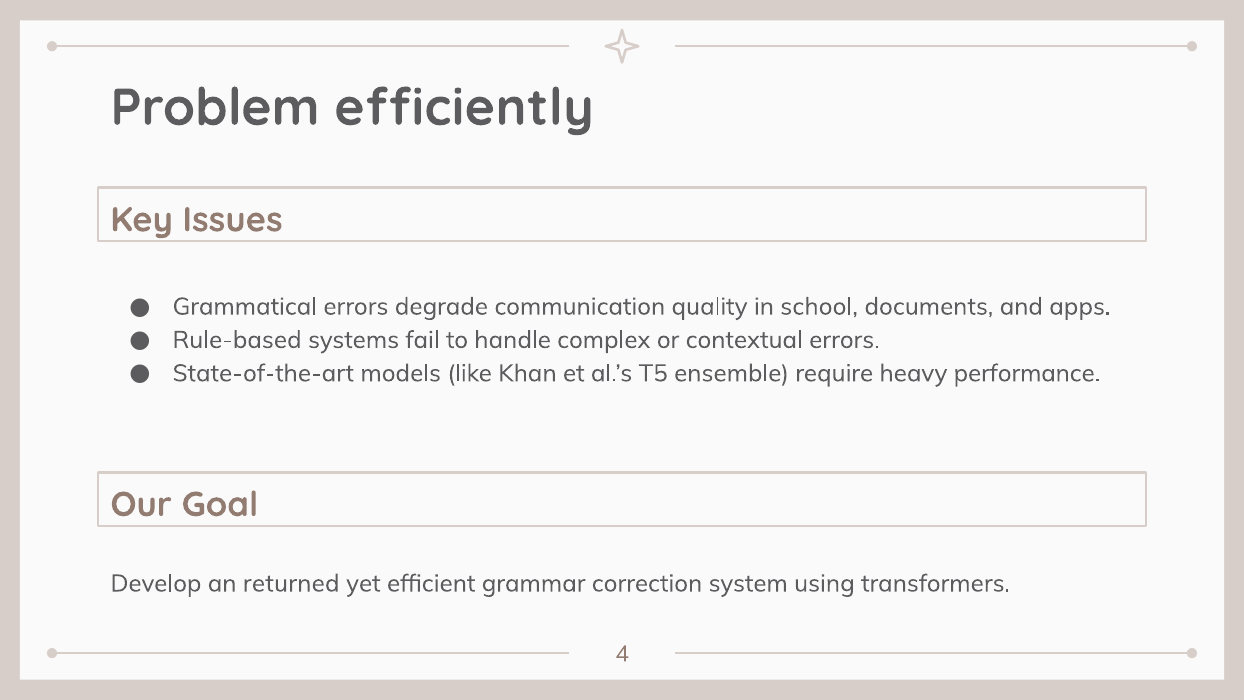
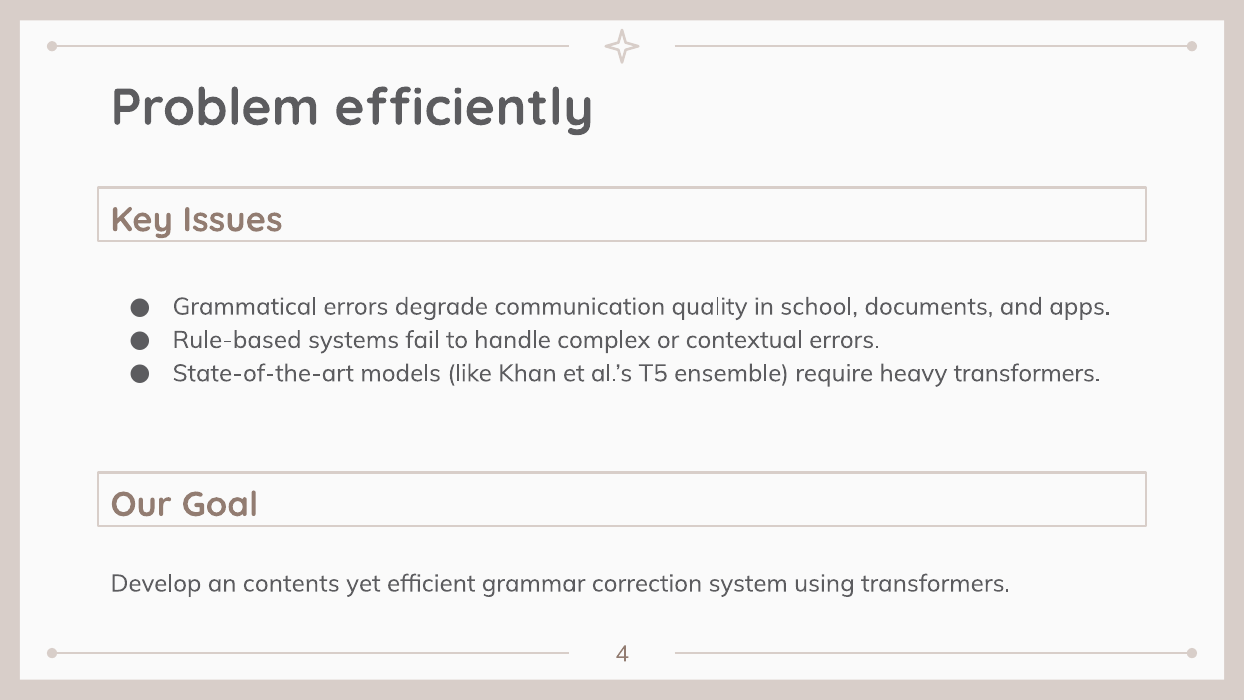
heavy performance: performance -> transformers
returned: returned -> contents
